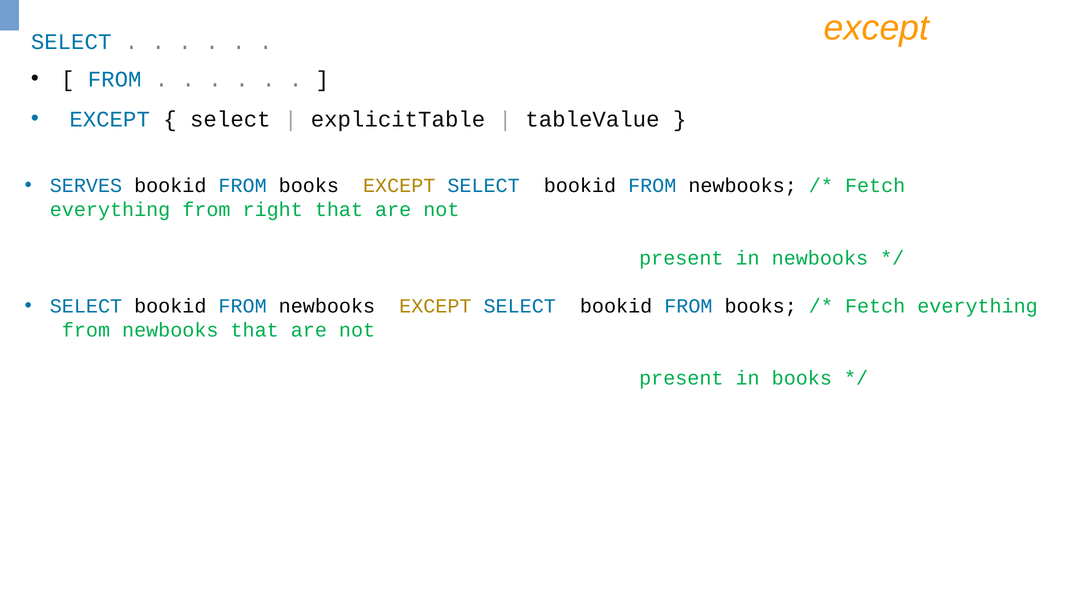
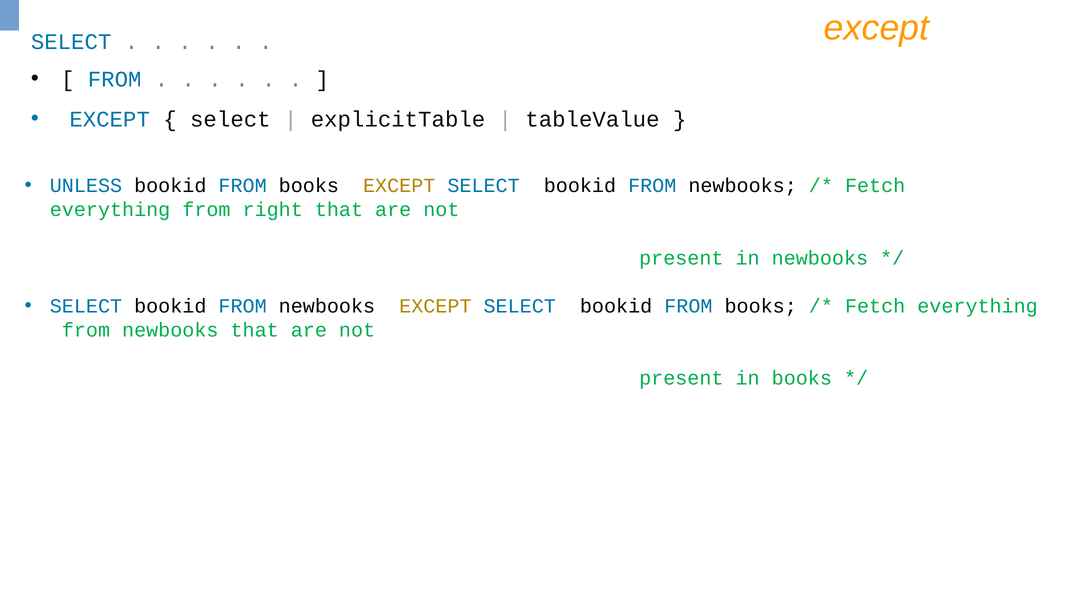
SERVES: SERVES -> UNLESS
